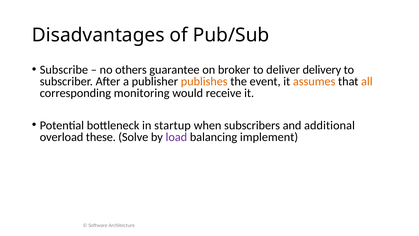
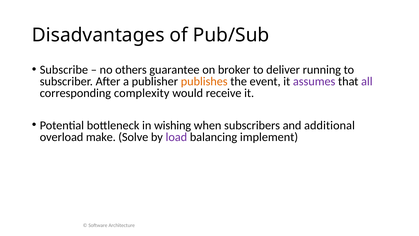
delivery: delivery -> running
assumes colour: orange -> purple
all colour: orange -> purple
monitoring: monitoring -> complexity
startup: startup -> wishing
these: these -> make
